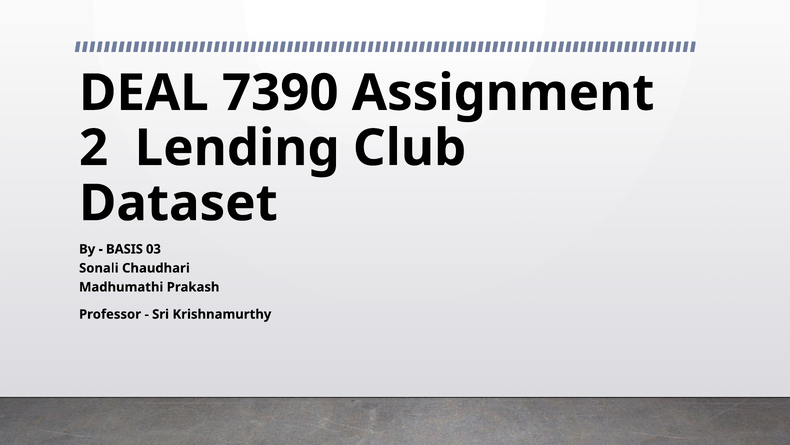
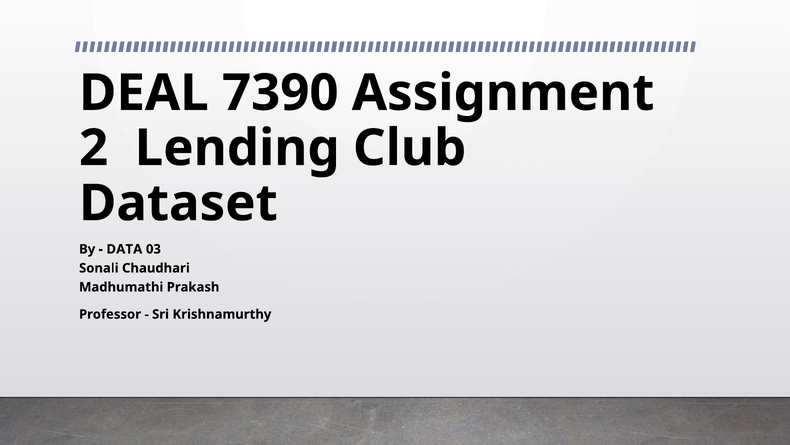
BASIS: BASIS -> DATA
